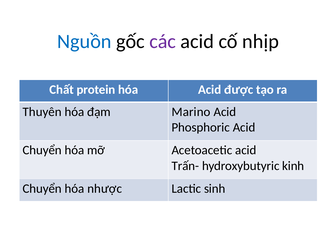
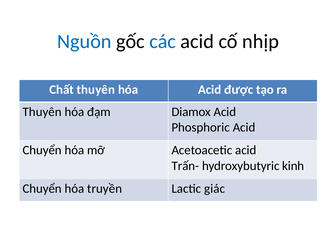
các colour: purple -> blue
Chất protein: protein -> thuyên
Marino: Marino -> Diamox
nhược: nhược -> truyền
sinh: sinh -> giác
